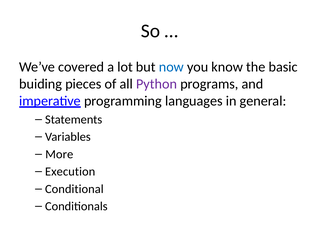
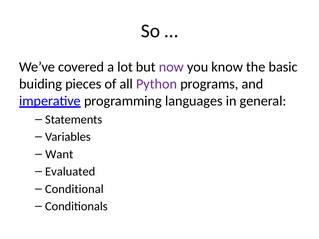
now colour: blue -> purple
More: More -> Want
Execution: Execution -> Evaluated
